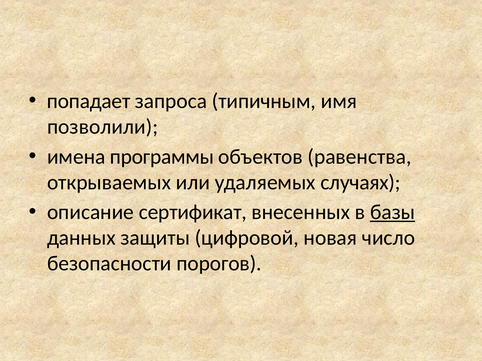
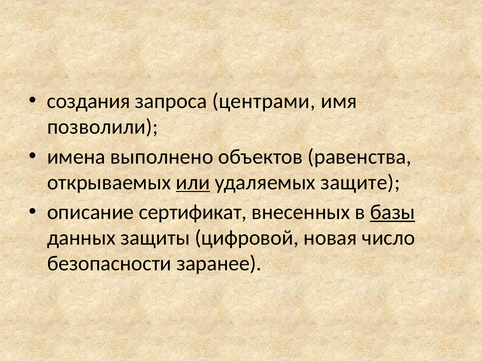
попадает: попадает -> создания
типичным: типичным -> центрами
программы: программы -> выполнено
или underline: none -> present
случаях: случаях -> защите
порогов: порогов -> заранее
